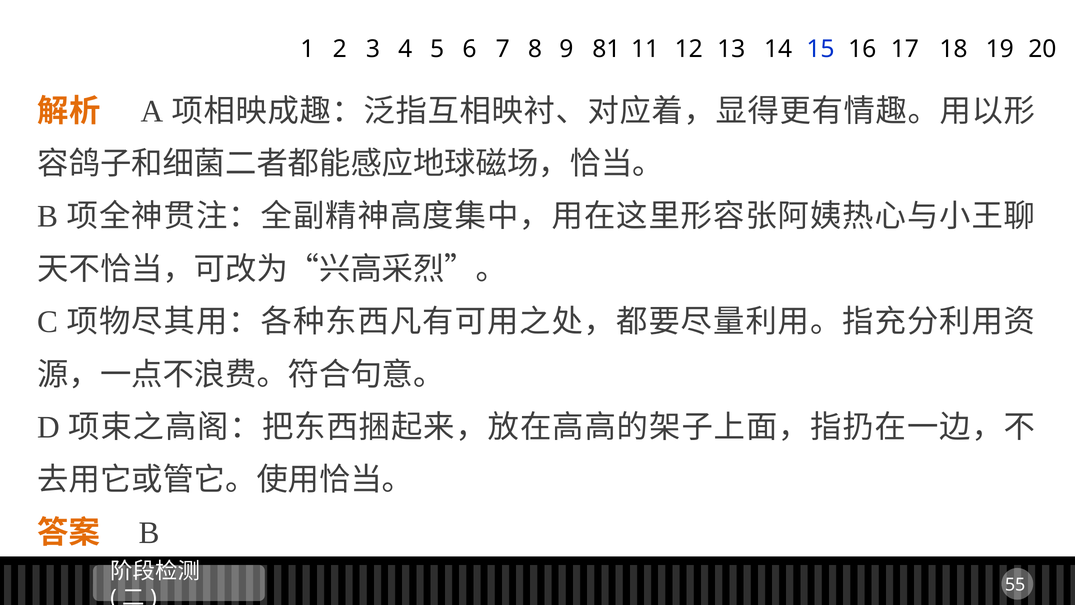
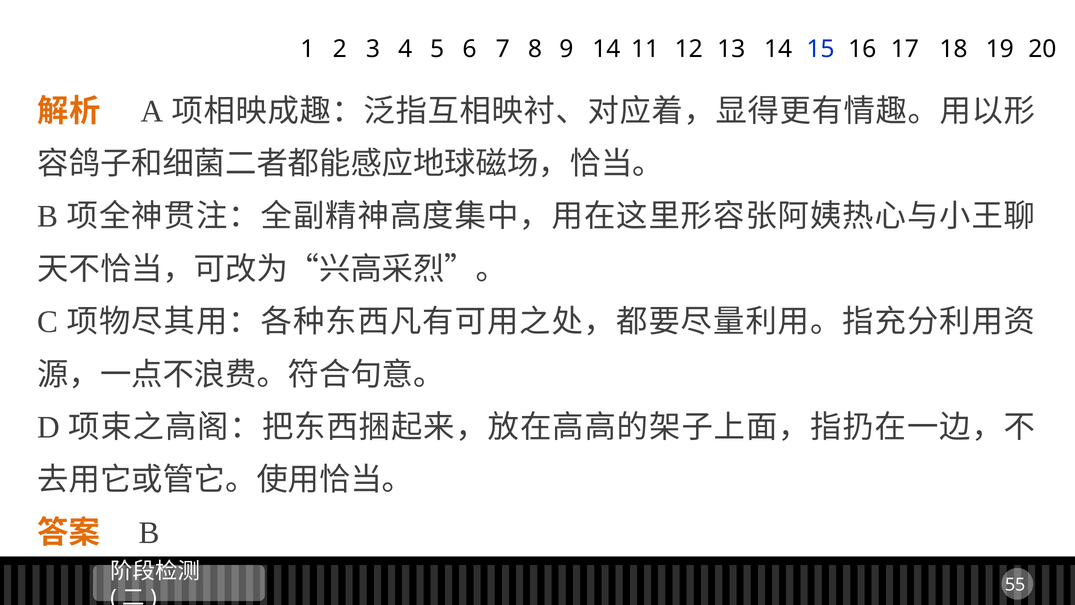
9 81: 81 -> 14
